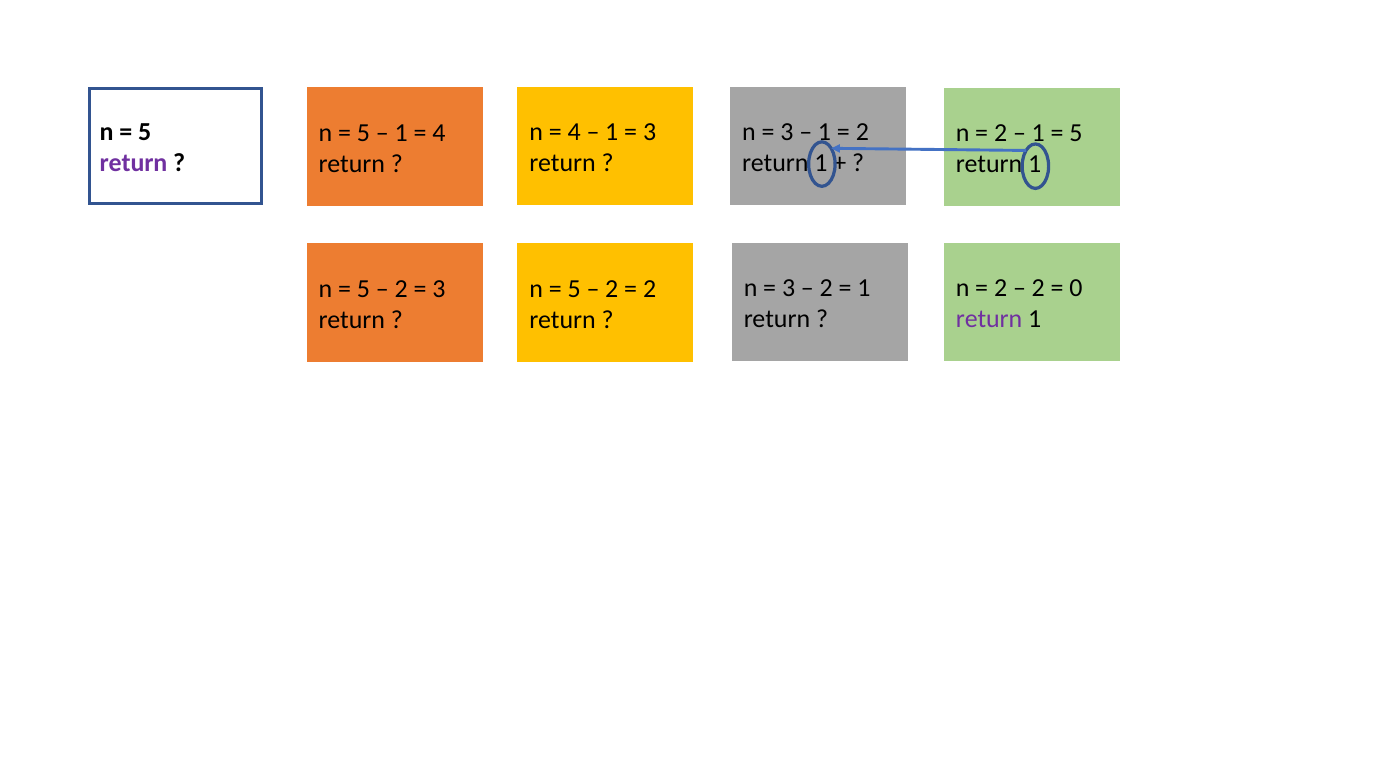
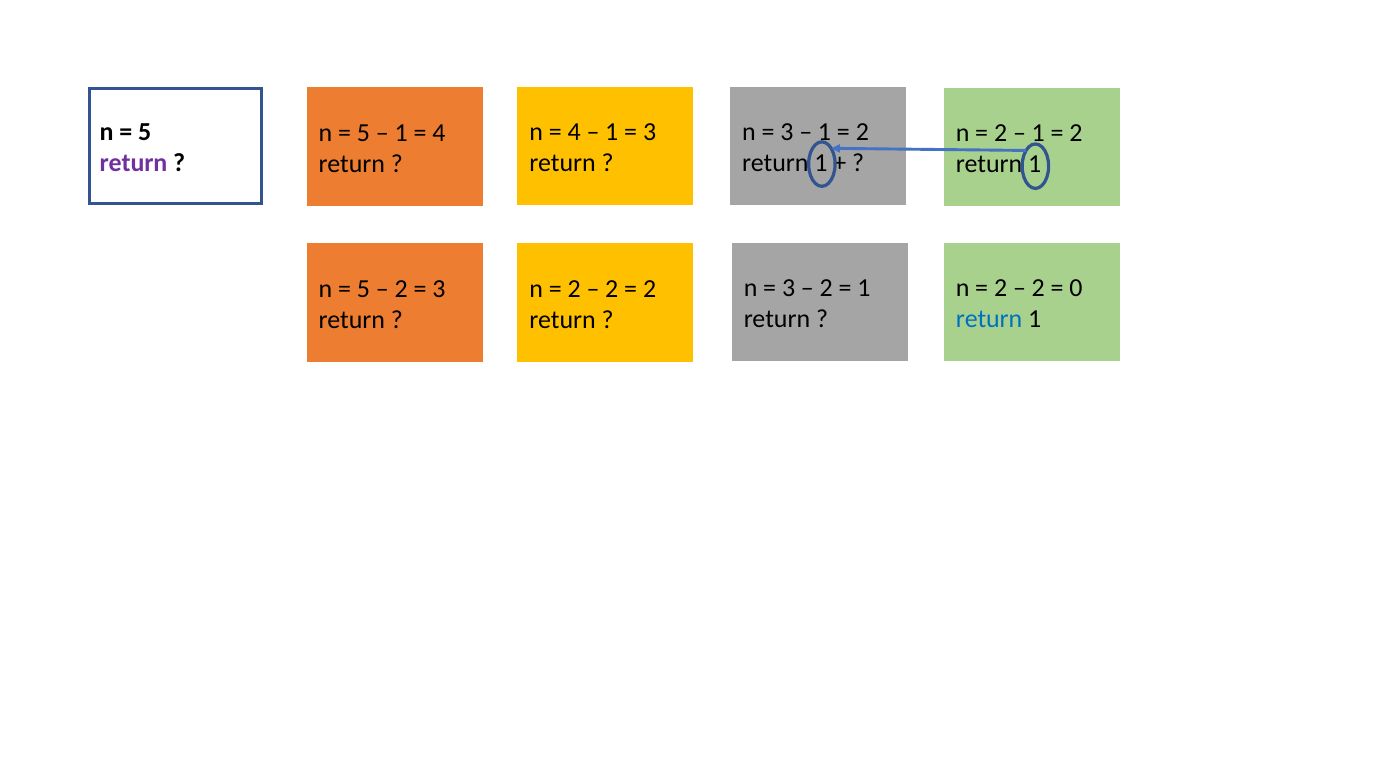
5 at (1076, 133): 5 -> 2
5 at (574, 289): 5 -> 2
return at (989, 319) colour: purple -> blue
